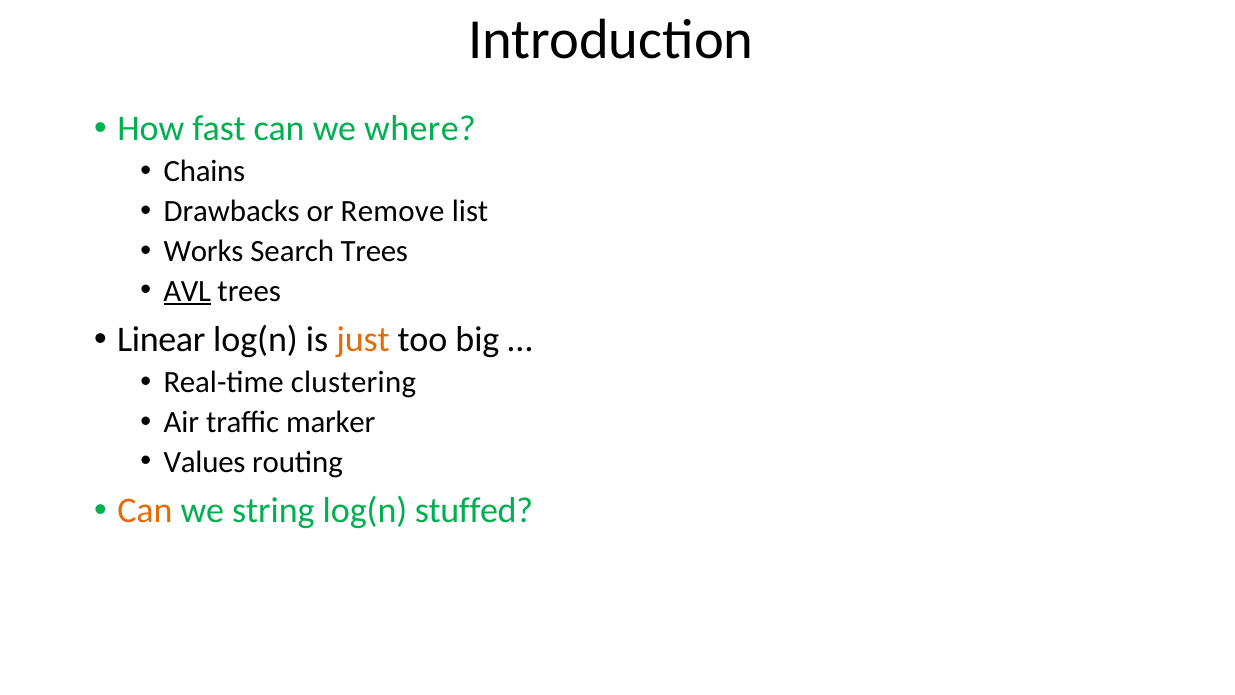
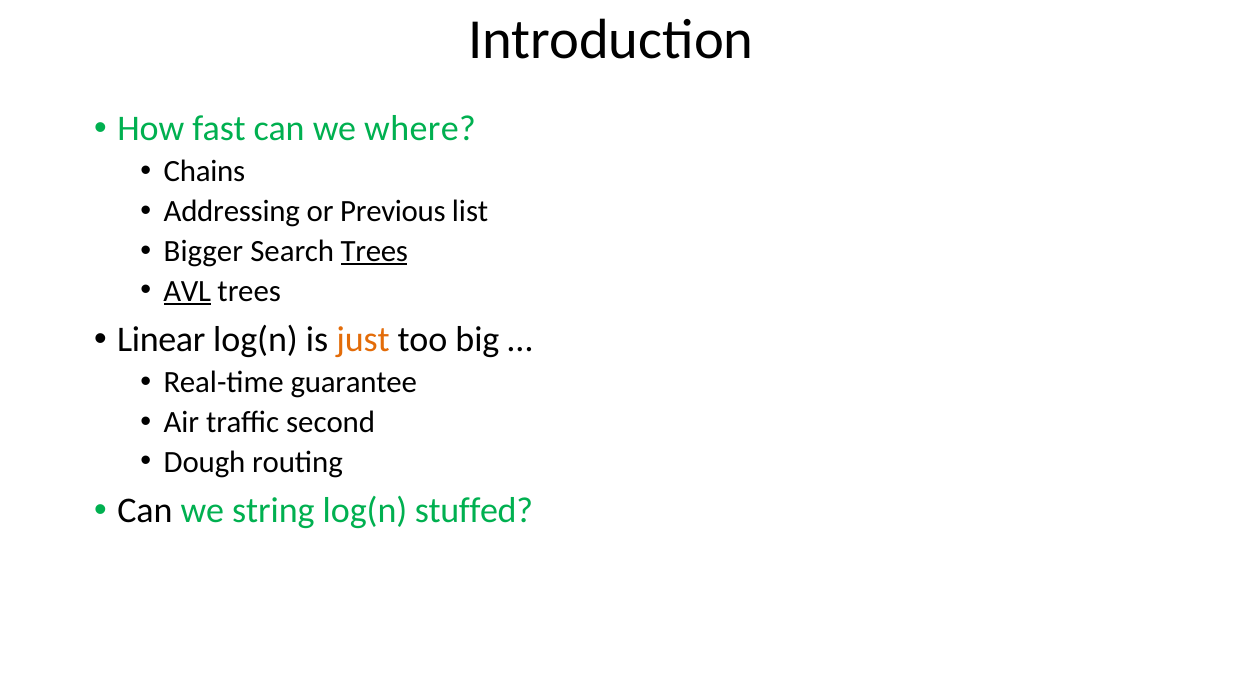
Drawbacks: Drawbacks -> Addressing
Remove: Remove -> Previous
Works: Works -> Bigger
Trees at (374, 251) underline: none -> present
clustering: clustering -> guarantee
marker: marker -> second
Values: Values -> Dough
Can at (145, 511) colour: orange -> black
